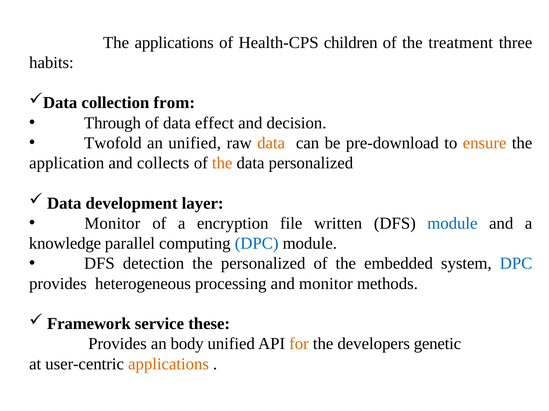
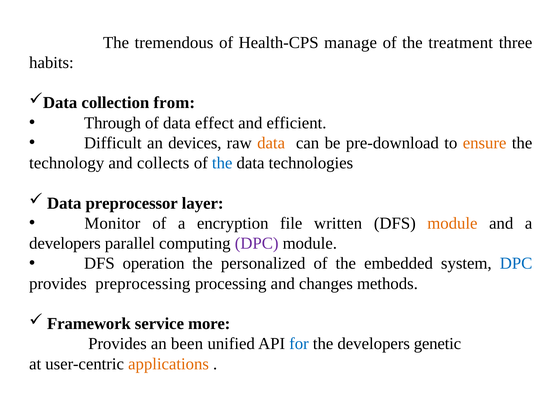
The applications: applications -> tremendous
children: children -> manage
decision: decision -> efficient
Twofold: Twofold -> Difficult
an unified: unified -> devices
application: application -> technology
the at (222, 163) colour: orange -> blue
data personalized: personalized -> technologies
development: development -> preprocessor
module at (452, 224) colour: blue -> orange
knowledge at (65, 244): knowledge -> developers
DPC at (257, 244) colour: blue -> purple
detection: detection -> operation
heterogeneous: heterogeneous -> preprocessing
and monitor: monitor -> changes
these: these -> more
body: body -> been
for colour: orange -> blue
